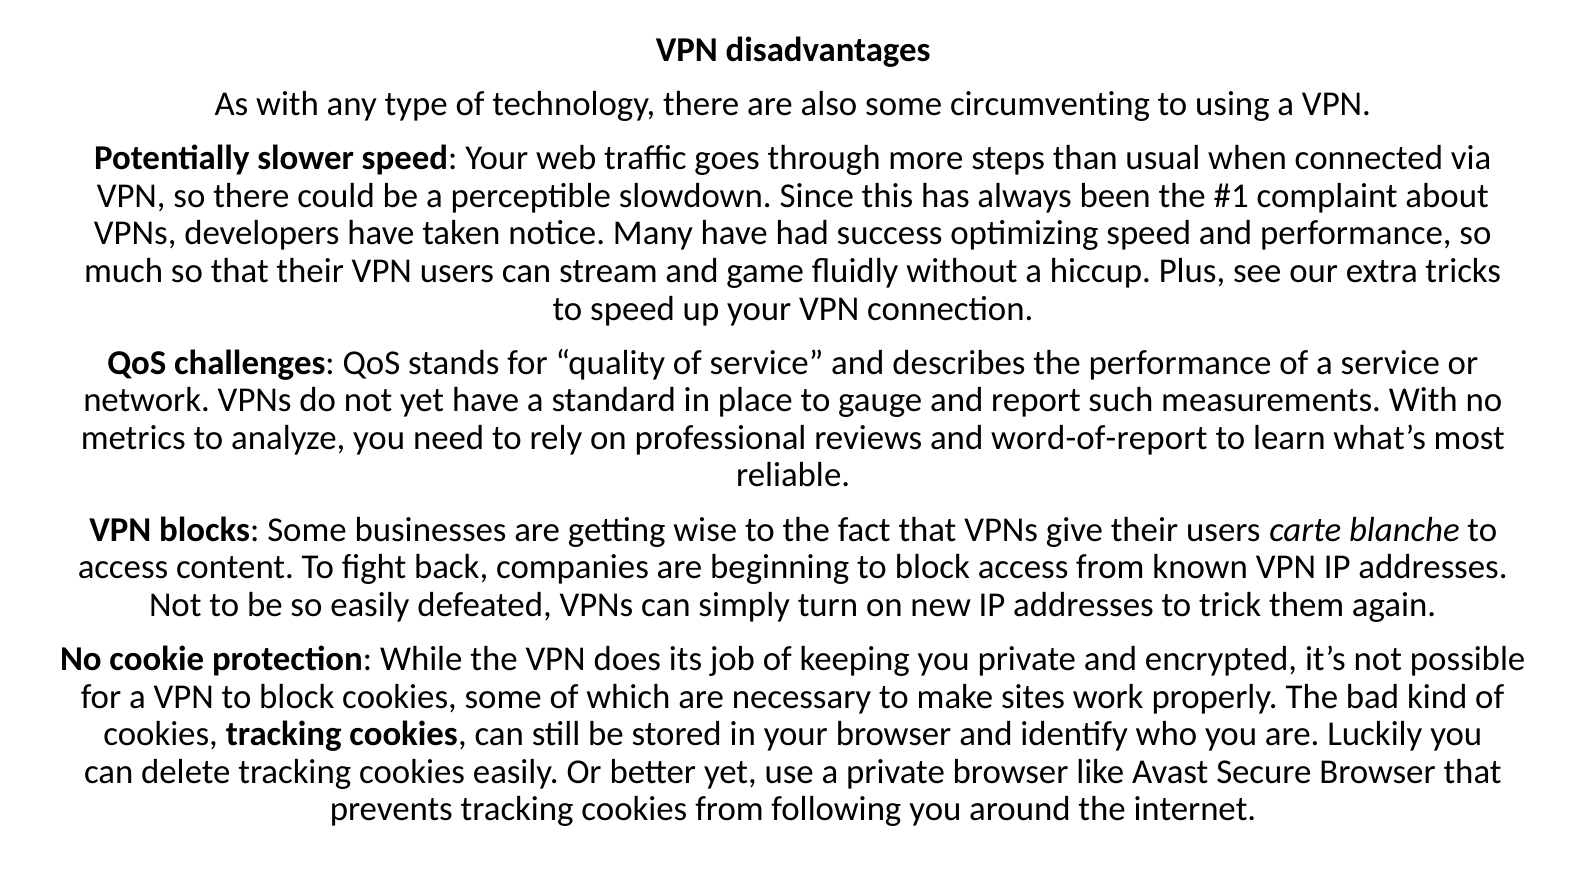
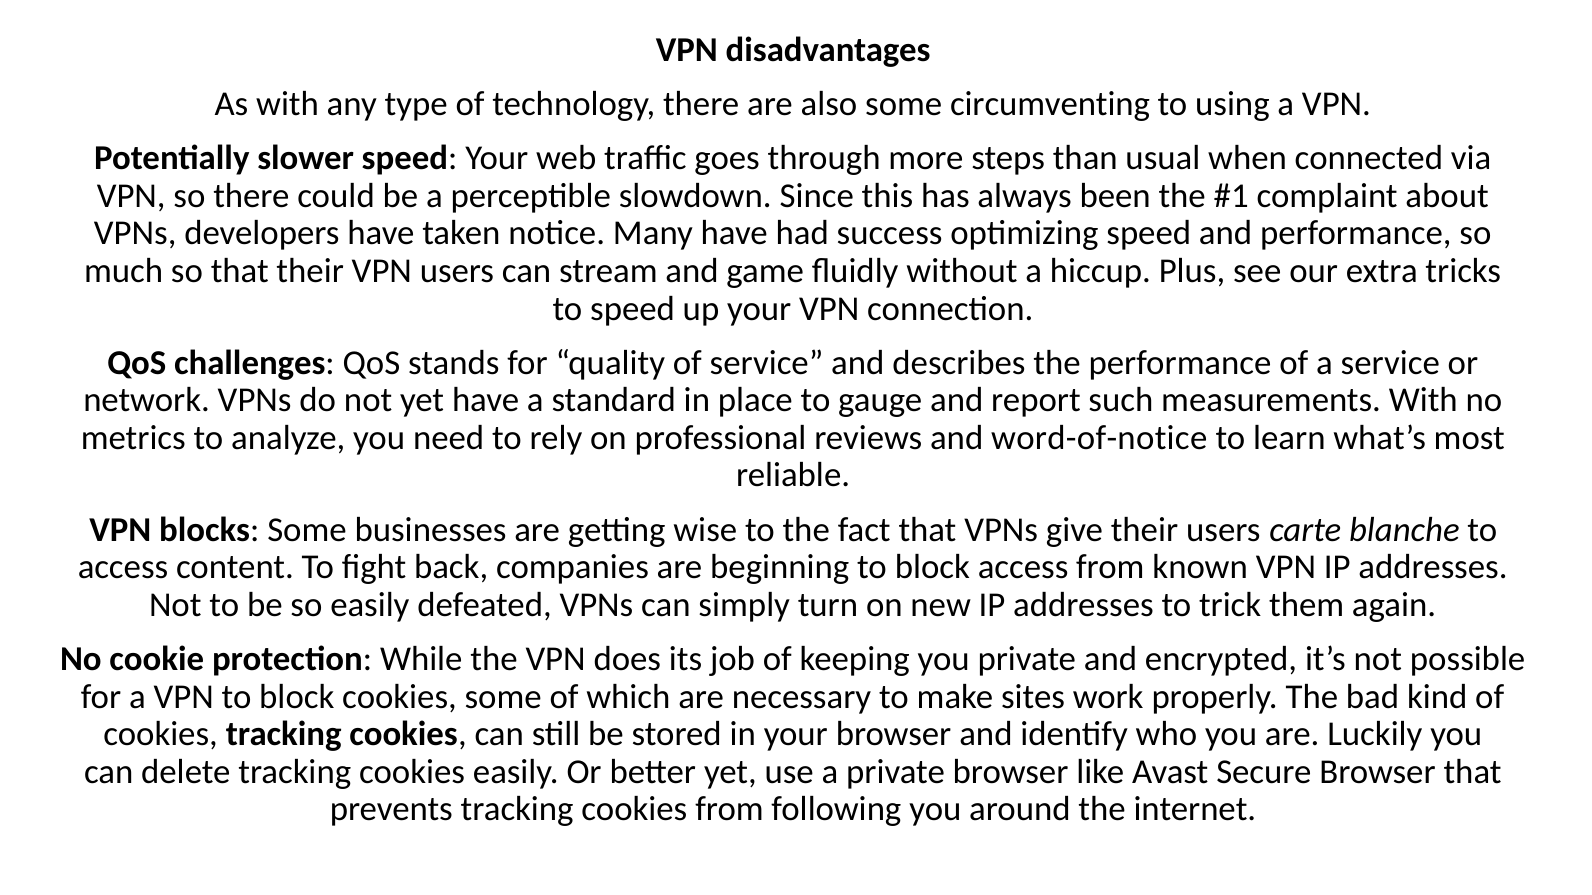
word-of-report: word-of-report -> word-of-notice
